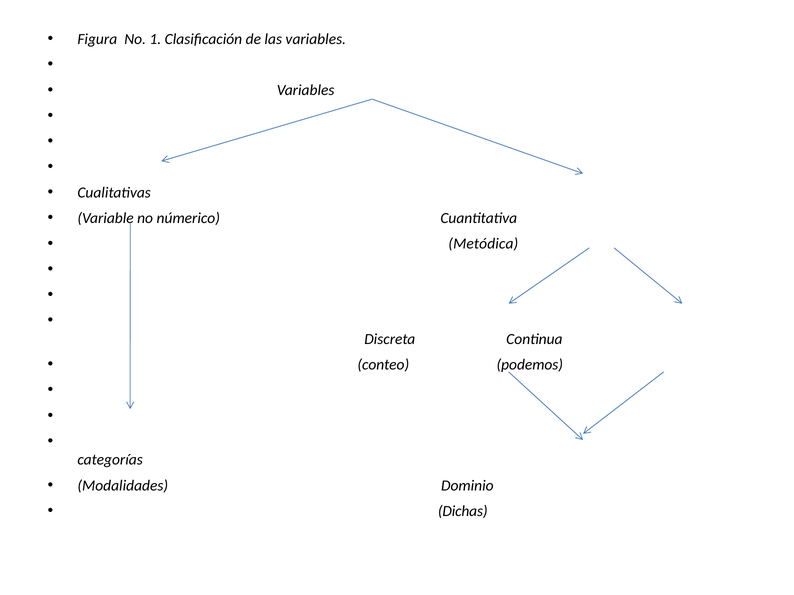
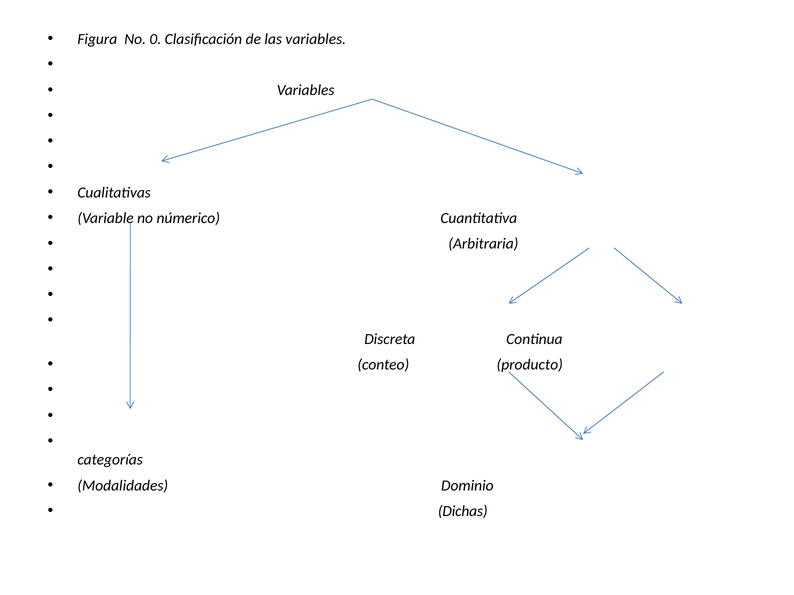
1: 1 -> 0
Metódica: Metódica -> Arbitraria
podemos: podemos -> producto
